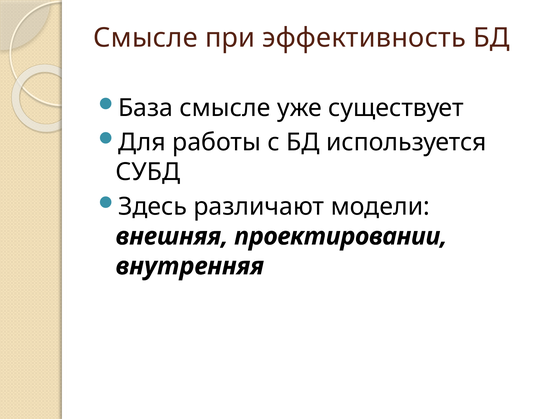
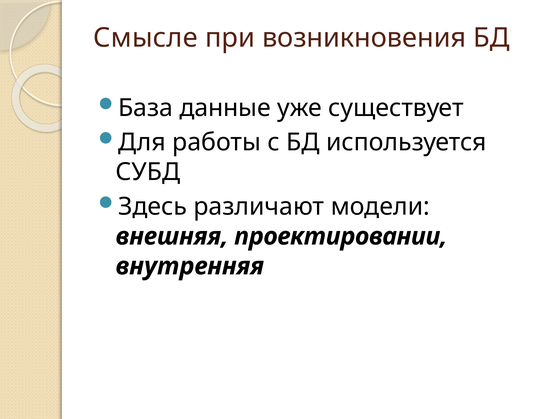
эффективность: эффективность -> возникновения
База смысле: смысле -> данные
